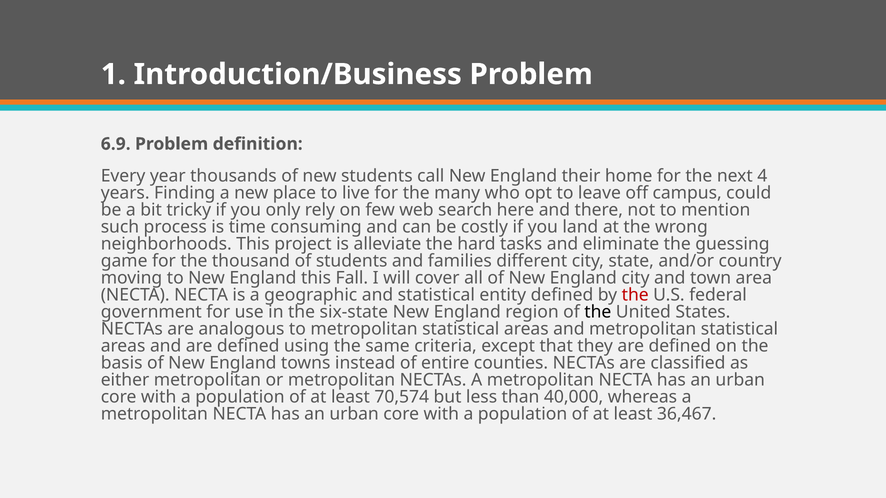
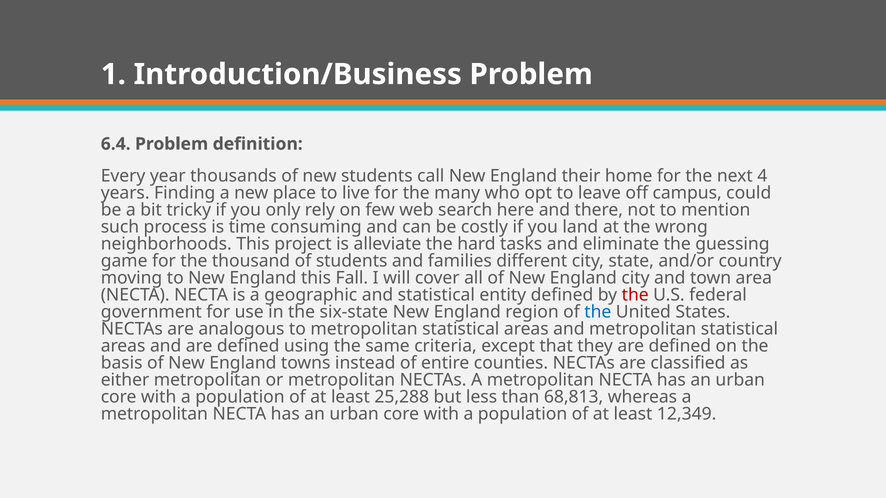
6.9: 6.9 -> 6.4
the at (598, 312) colour: black -> blue
70,574: 70,574 -> 25,288
40,000: 40,000 -> 68,813
36,467: 36,467 -> 12,349
